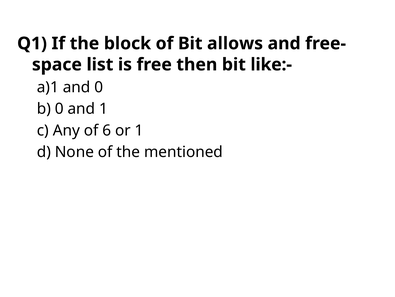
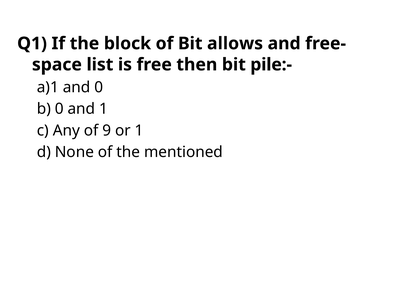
like:-: like:- -> pile:-
6: 6 -> 9
